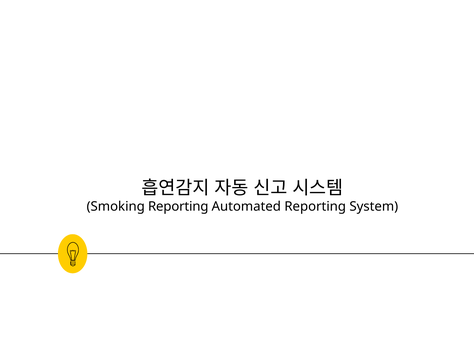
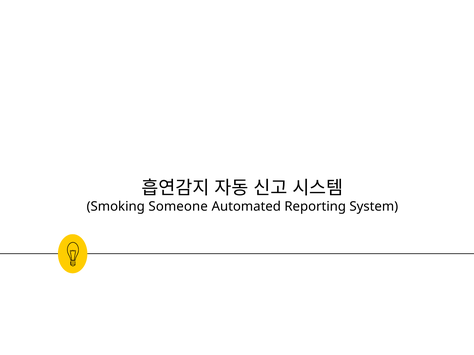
Smoking Reporting: Reporting -> Someone
